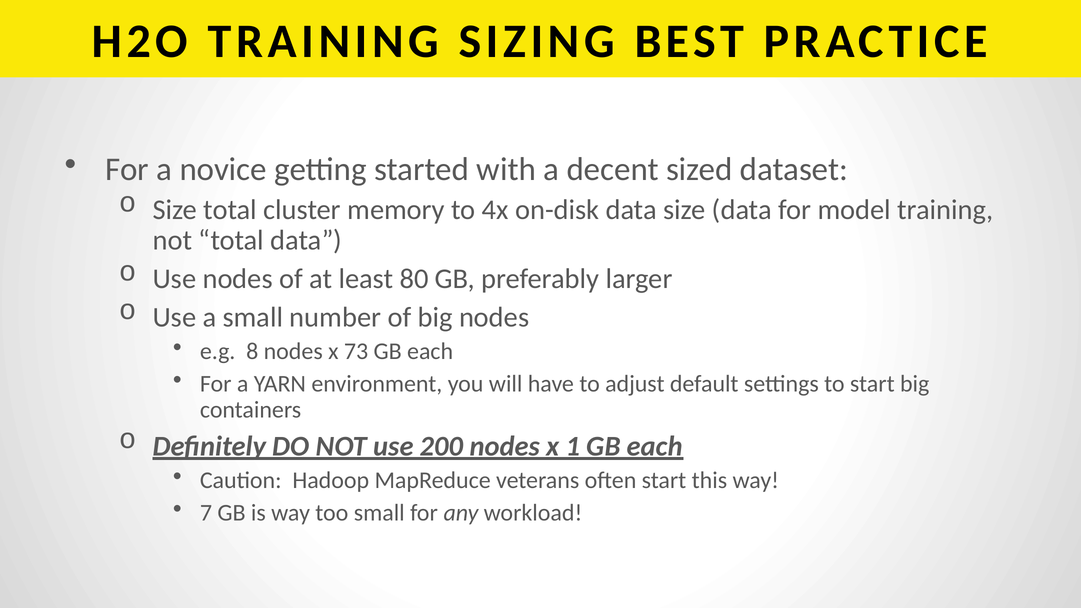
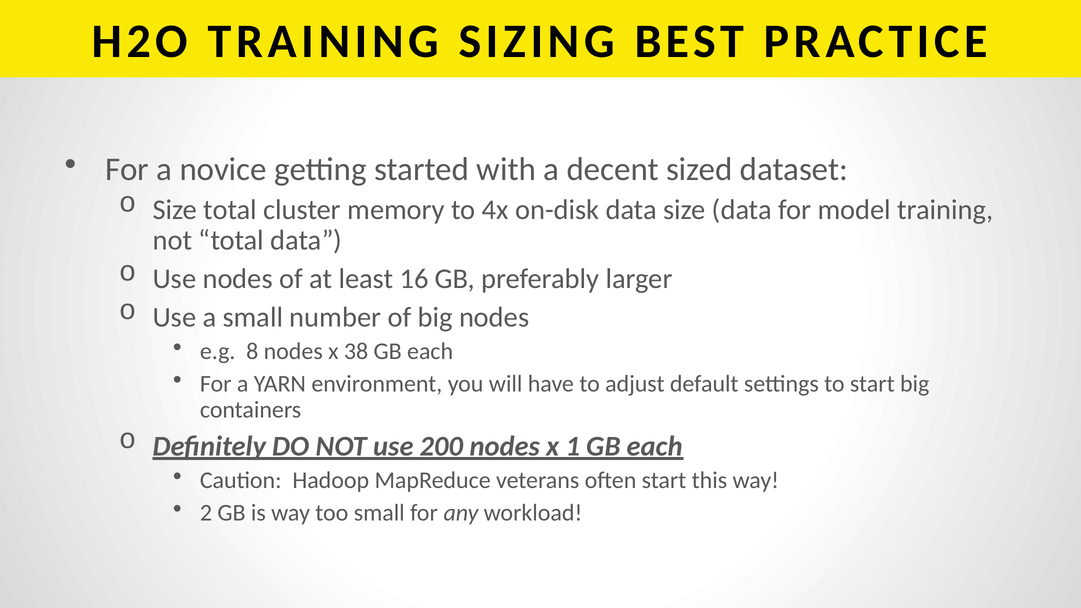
80: 80 -> 16
73: 73 -> 38
7: 7 -> 2
